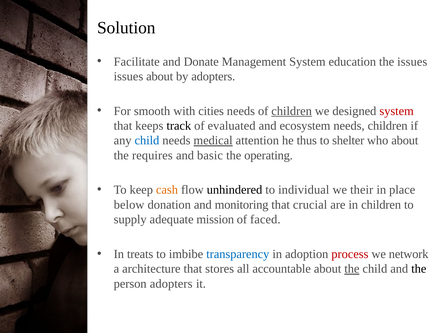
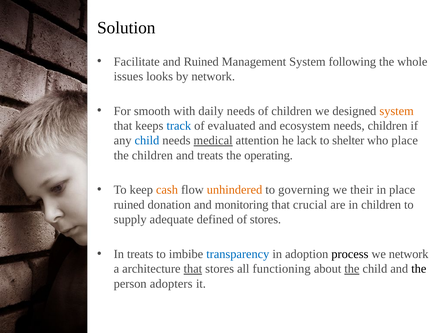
and Donate: Donate -> Ruined
education: education -> following
the issues: issues -> whole
issues about: about -> looks
by adopters: adopters -> network
cities: cities -> daily
children at (292, 111) underline: present -> none
system at (397, 111) colour: red -> orange
track colour: black -> blue
thus: thus -> lack
who about: about -> place
the requires: requires -> children
and basic: basic -> treats
unhindered colour: black -> orange
individual: individual -> governing
below at (129, 205): below -> ruined
mission: mission -> defined
of faced: faced -> stores
process colour: red -> black
that at (193, 269) underline: none -> present
accountable: accountable -> functioning
